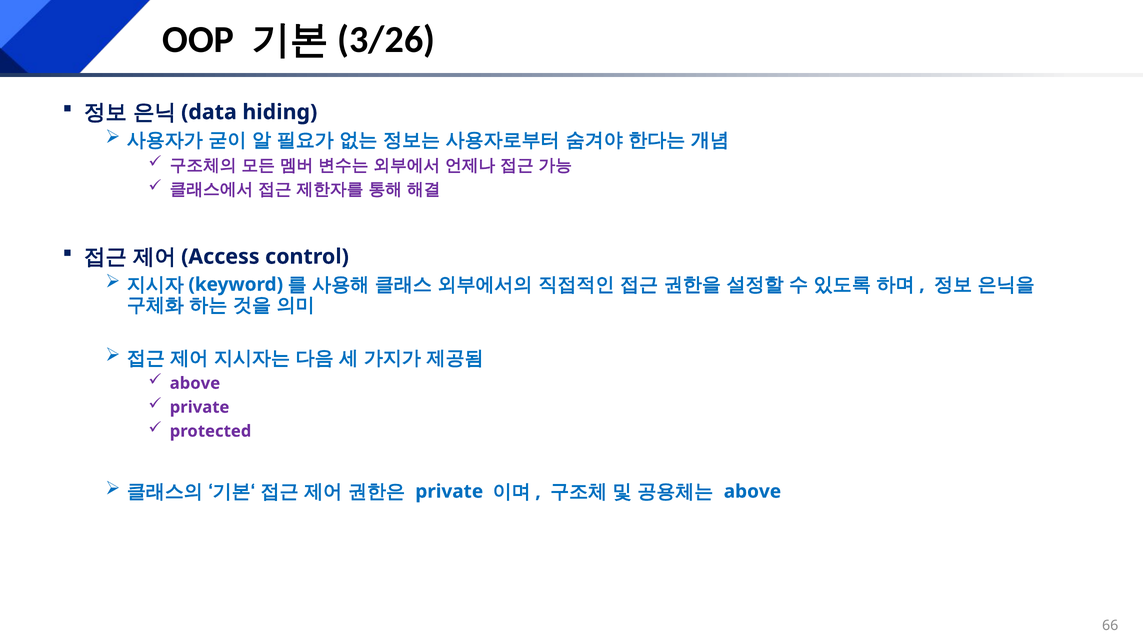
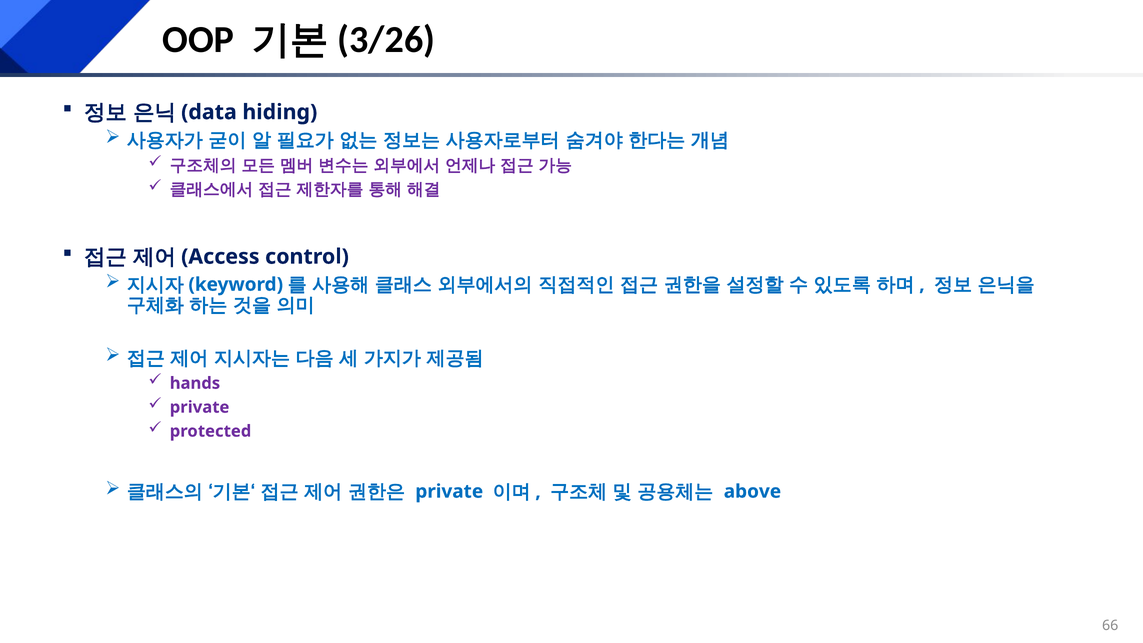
above at (195, 383): above -> hands
